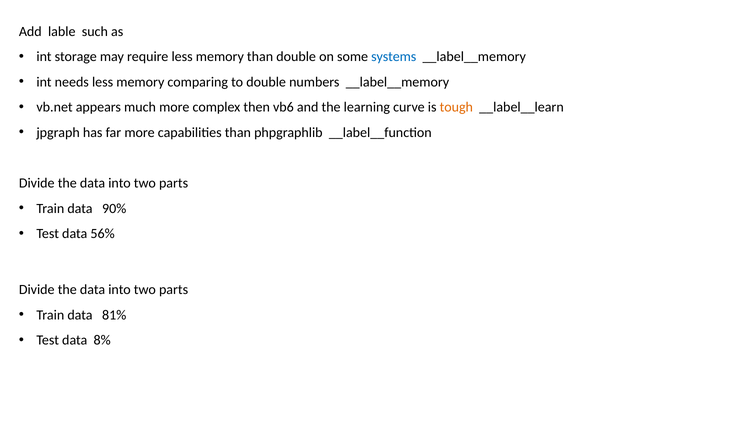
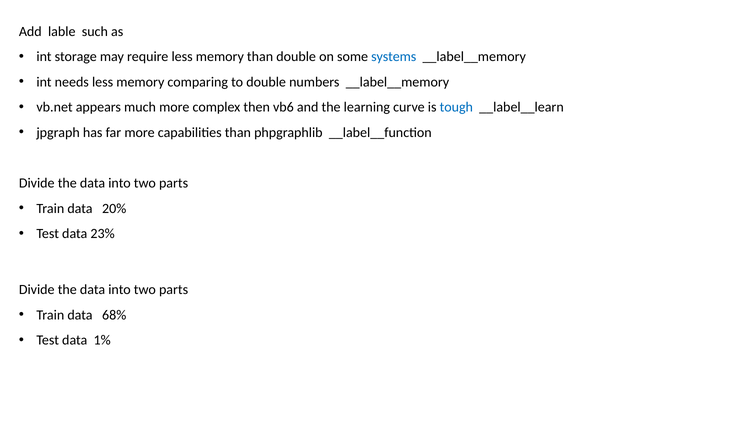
tough colour: orange -> blue
90%: 90% -> 20%
56%: 56% -> 23%
81%: 81% -> 68%
8%: 8% -> 1%
